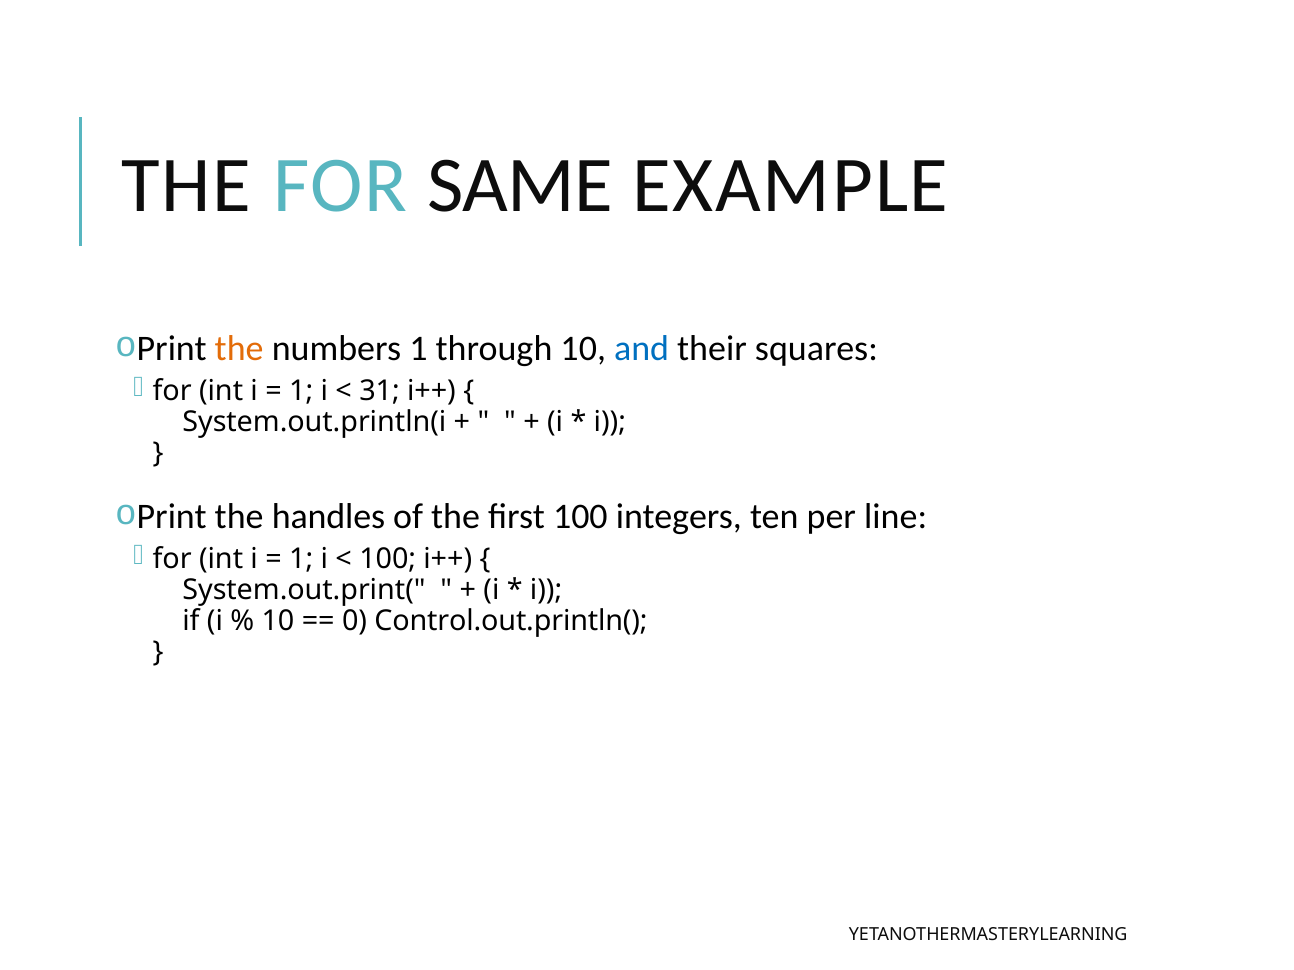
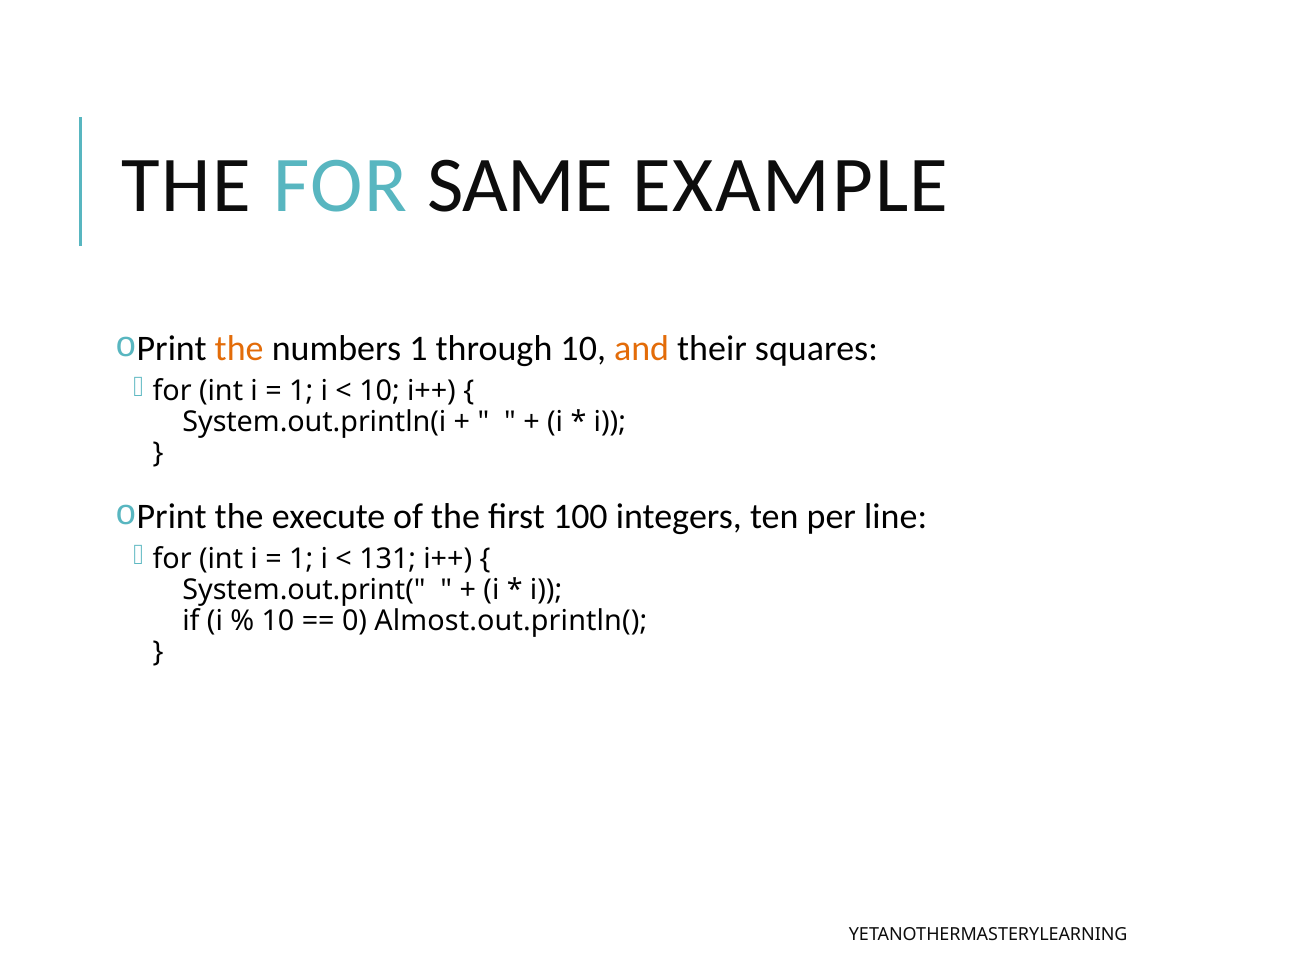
and colour: blue -> orange
31 at (380, 391): 31 -> 10
handles: handles -> execute
100 at (388, 559): 100 -> 131
Control.out.println(: Control.out.println( -> Almost.out.println(
